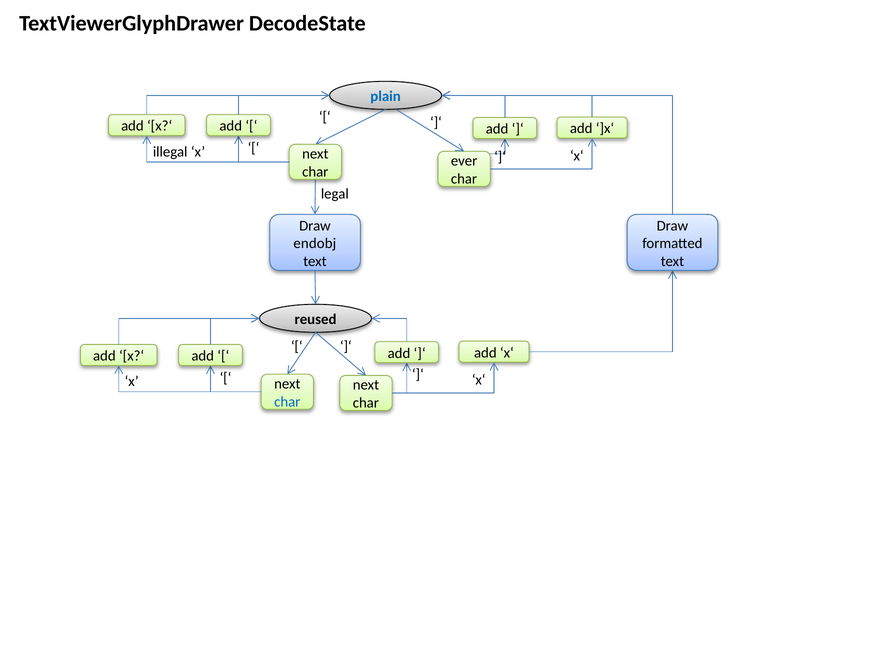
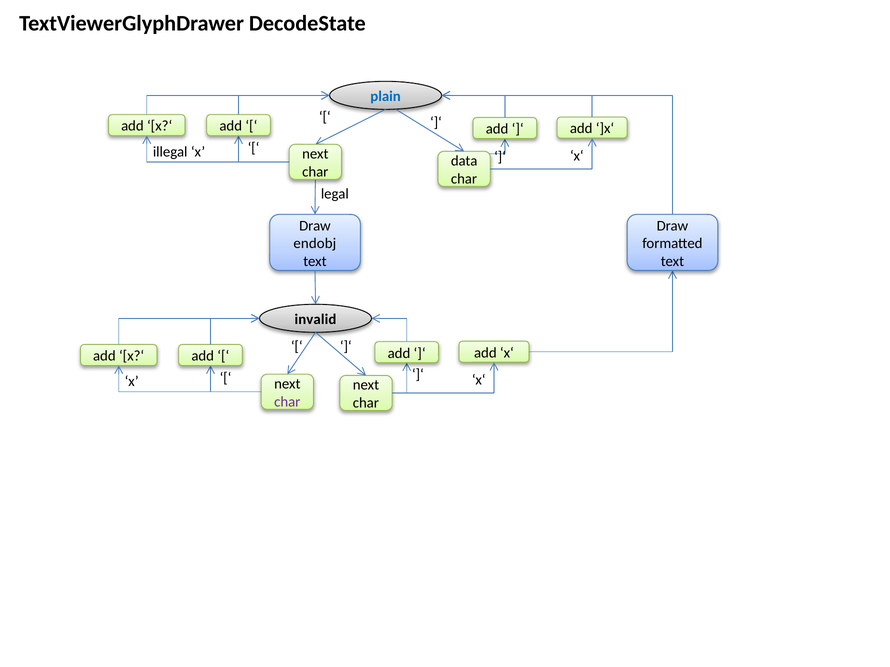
ever: ever -> data
reused: reused -> invalid
char at (287, 402) colour: blue -> purple
